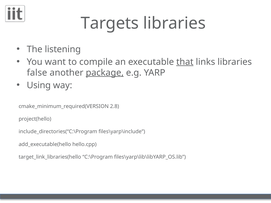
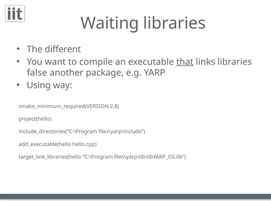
Targets: Targets -> Waiting
listening: listening -> different
package underline: present -> none
